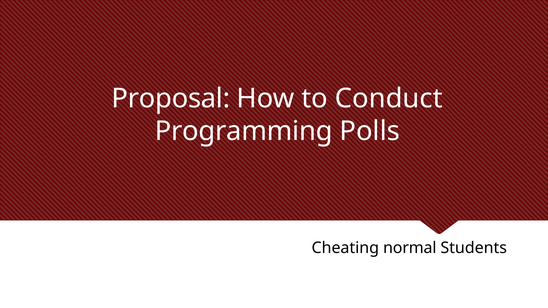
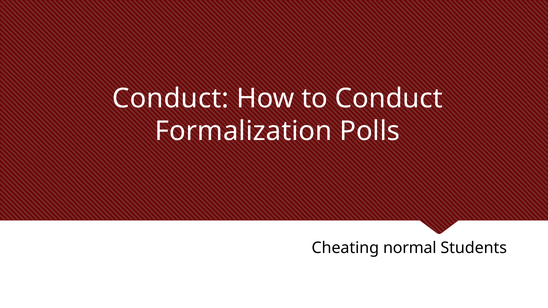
Proposal at (171, 98): Proposal -> Conduct
Programming: Programming -> Formalization
